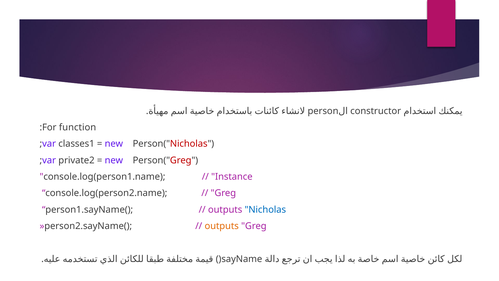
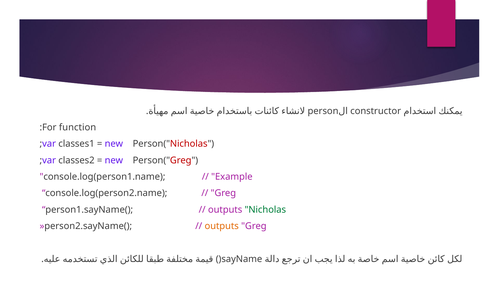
private2: private2 -> classes2
Instance: Instance -> Example
Nicholas colour: blue -> green
